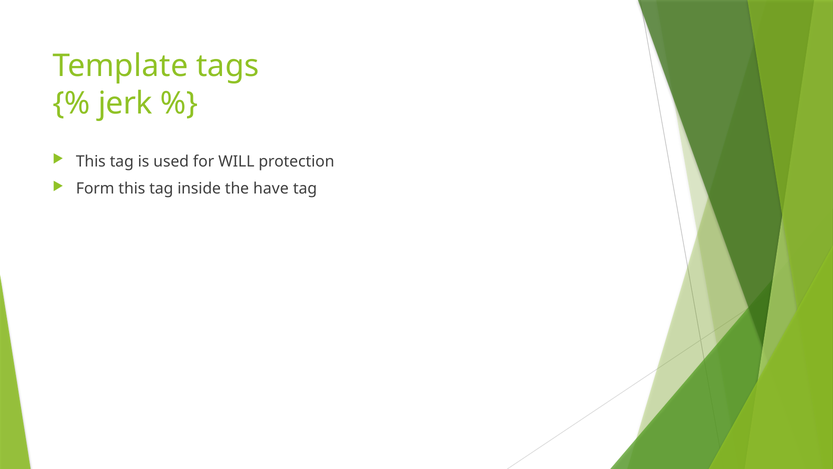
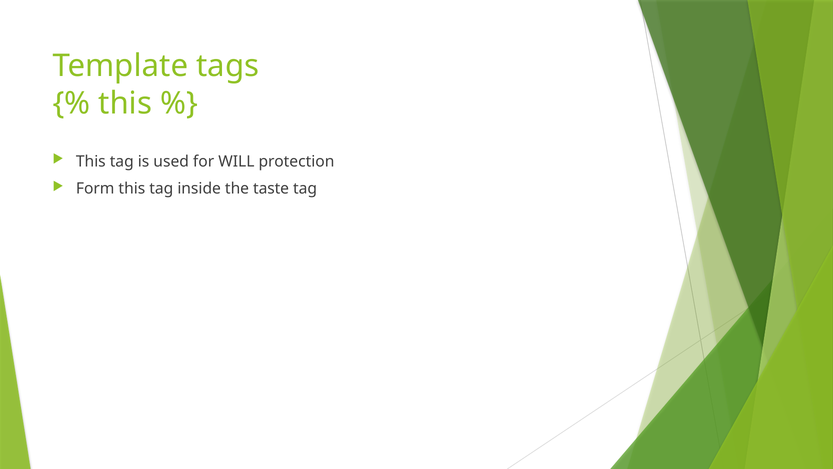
jerk at (125, 103): jerk -> this
have: have -> taste
